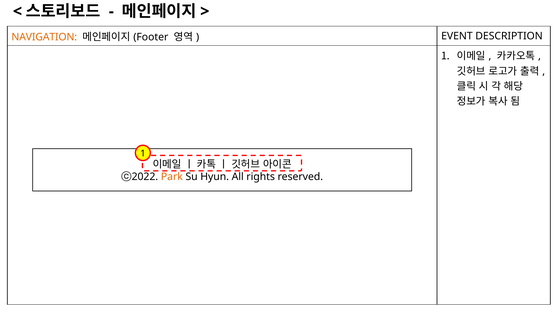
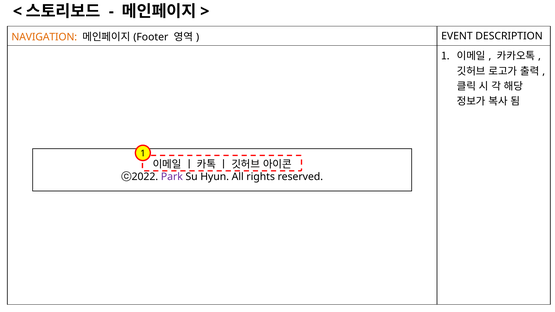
Park colour: orange -> purple
